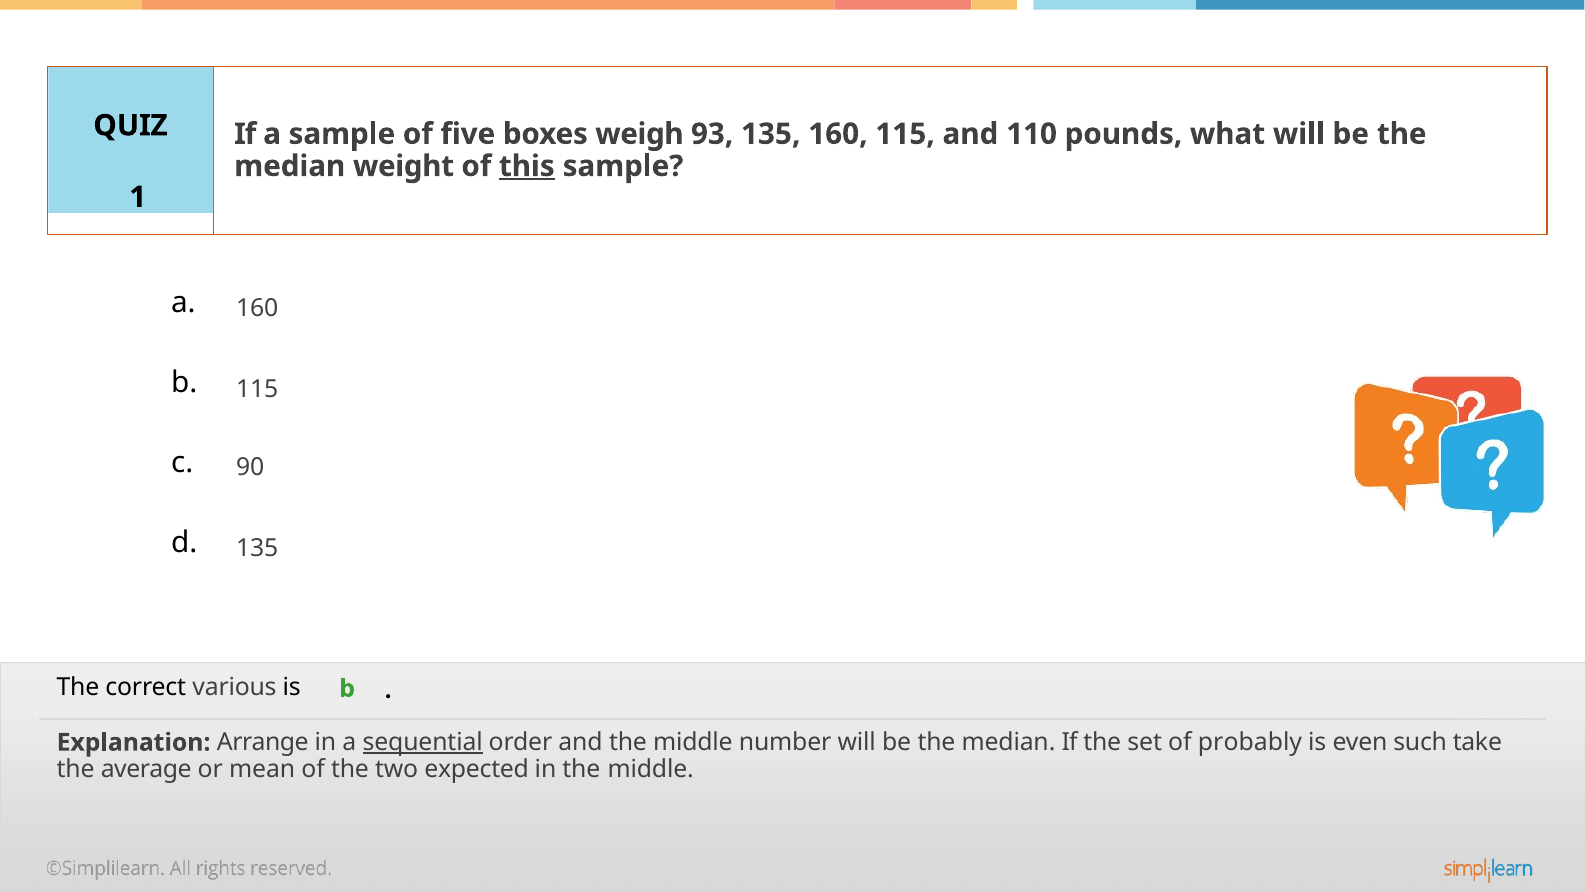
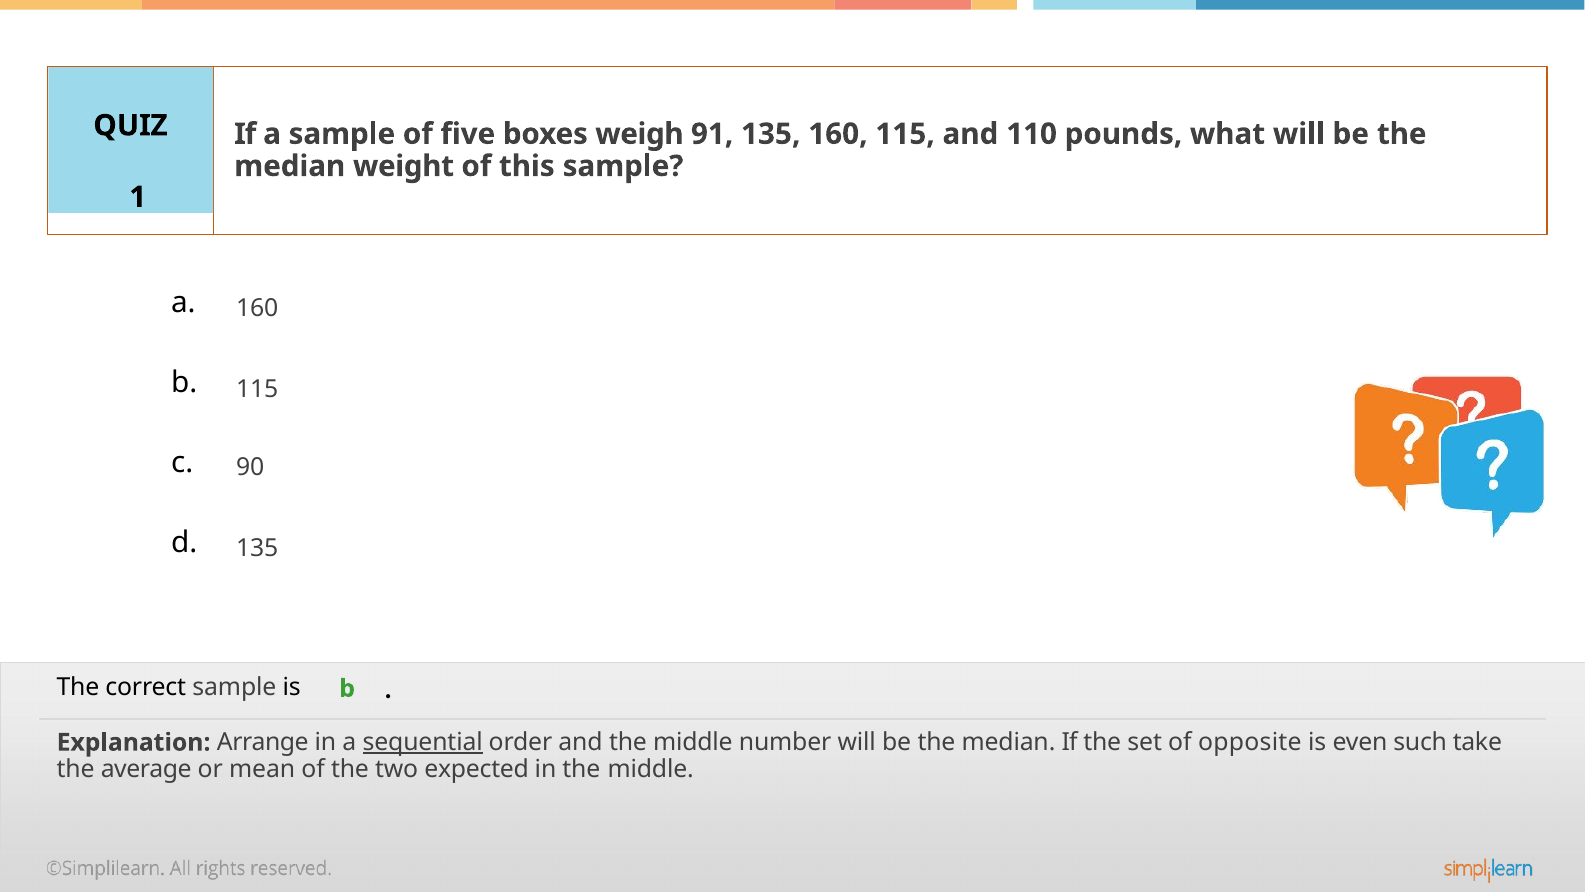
93: 93 -> 91
this underline: present -> none
correct various: various -> sample
probably: probably -> opposite
